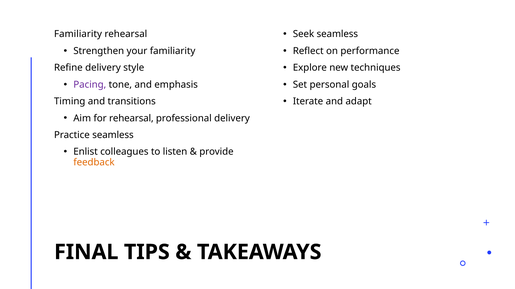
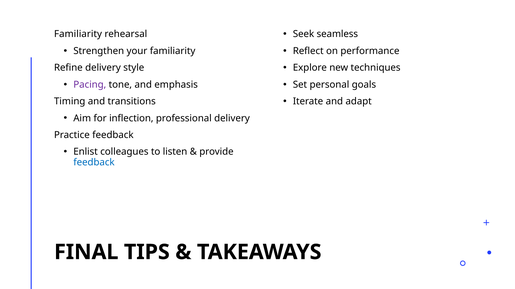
for rehearsal: rehearsal -> inflection
Practice seamless: seamless -> feedback
feedback at (94, 163) colour: orange -> blue
